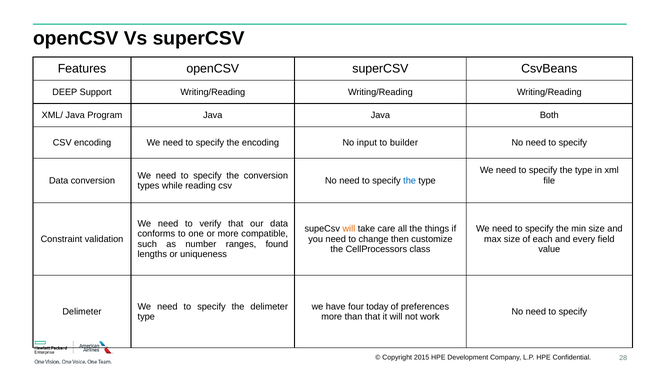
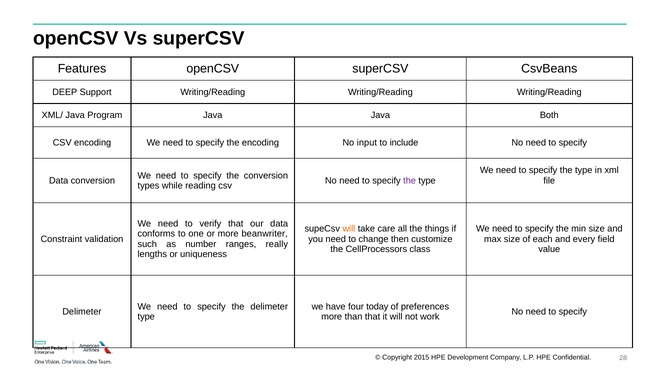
builder: builder -> include
the at (410, 180) colour: blue -> purple
compatible: compatible -> beanwriter
found: found -> really
